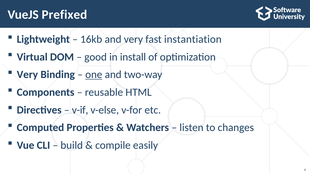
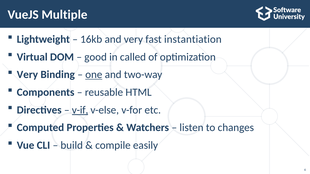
Prefixed: Prefixed -> Multiple
install: install -> called
v-if underline: none -> present
